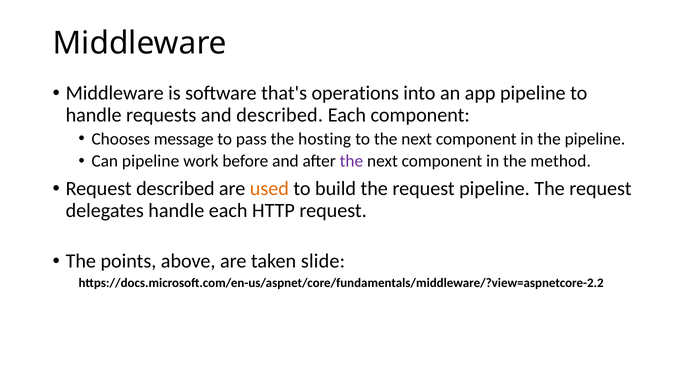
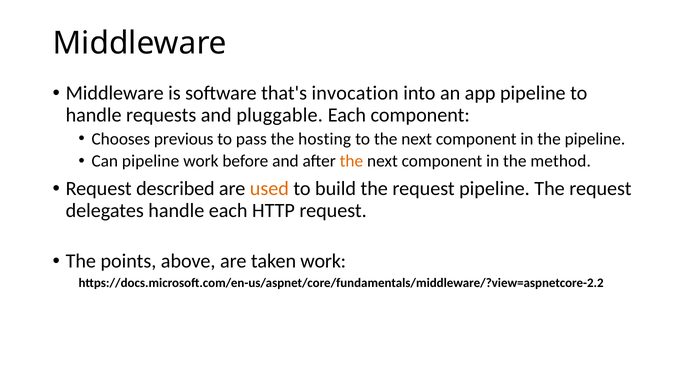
operations: operations -> invocation
and described: described -> pluggable
message: message -> previous
the at (351, 161) colour: purple -> orange
taken slide: slide -> work
